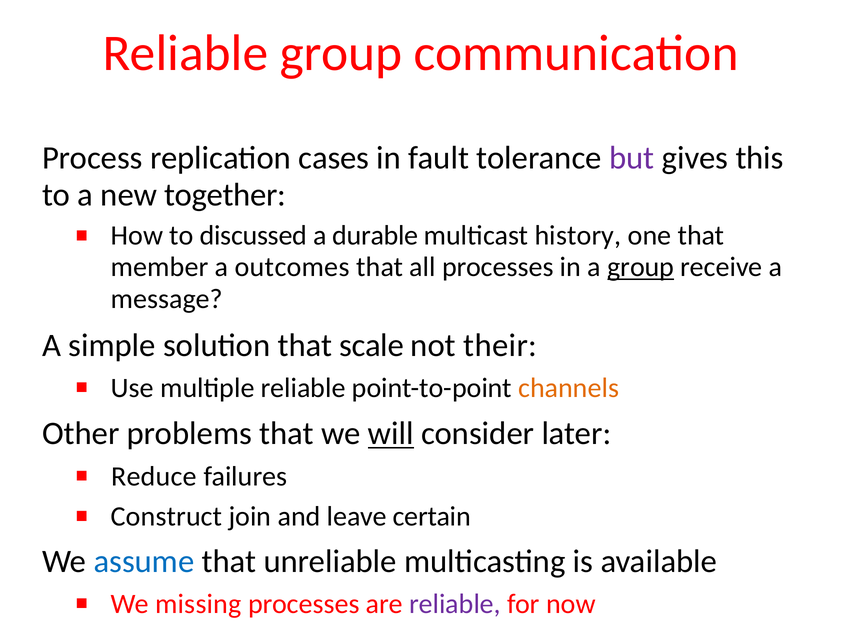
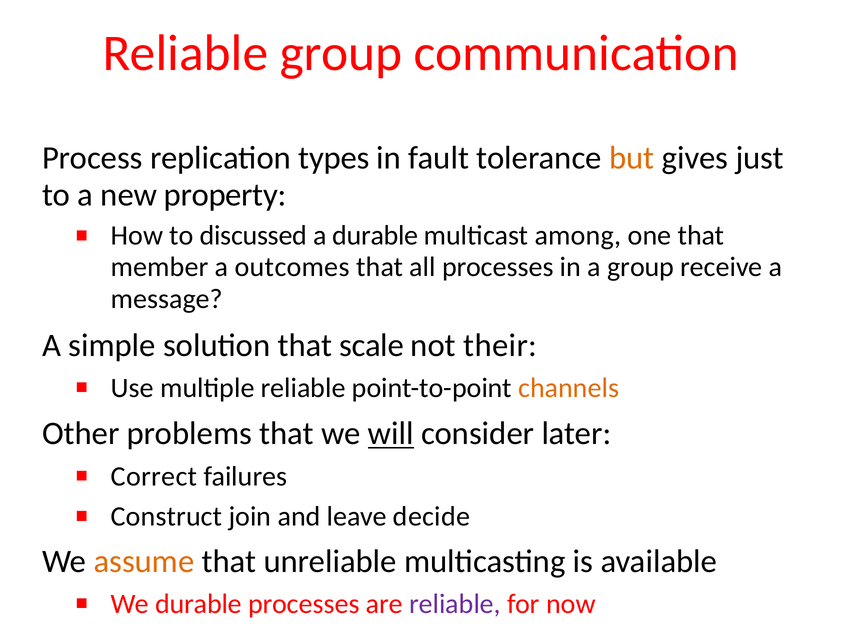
cases: cases -> types
but colour: purple -> orange
this: this -> just
together: together -> property
history: history -> among
group at (641, 267) underline: present -> none
Reduce: Reduce -> Correct
certain: certain -> decide
assume colour: blue -> orange
We missing: missing -> durable
